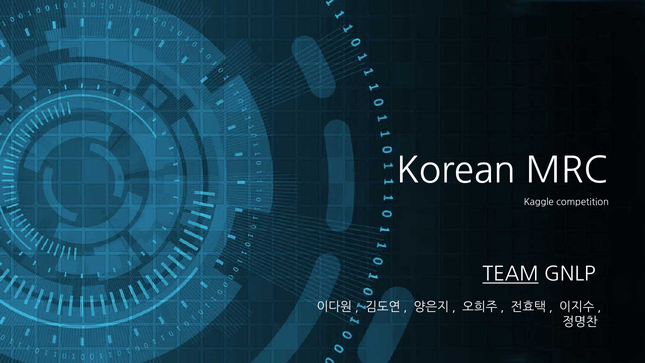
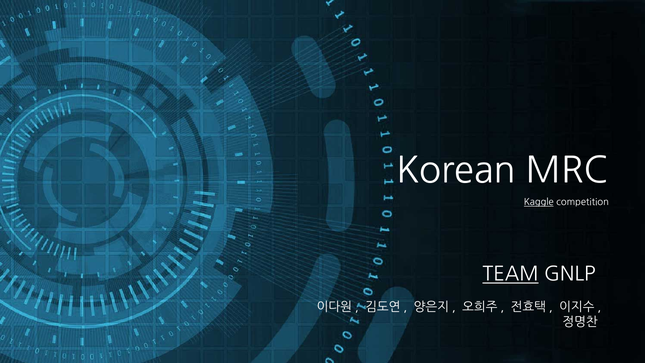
Kaggle underline: none -> present
